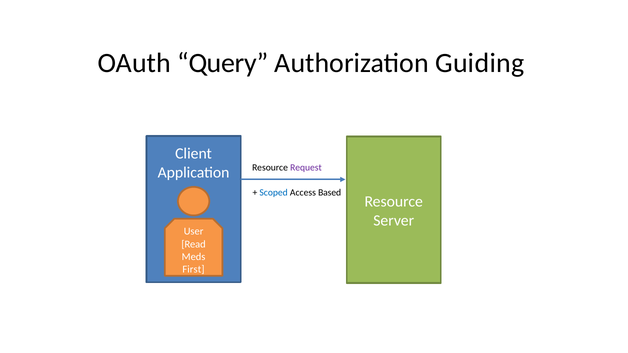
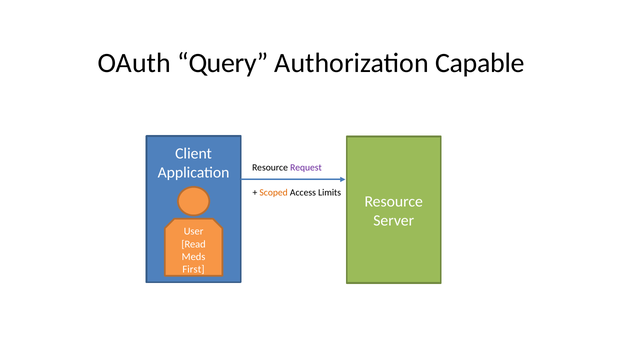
Guiding: Guiding -> Capable
Scoped colour: blue -> orange
Based: Based -> Limits
